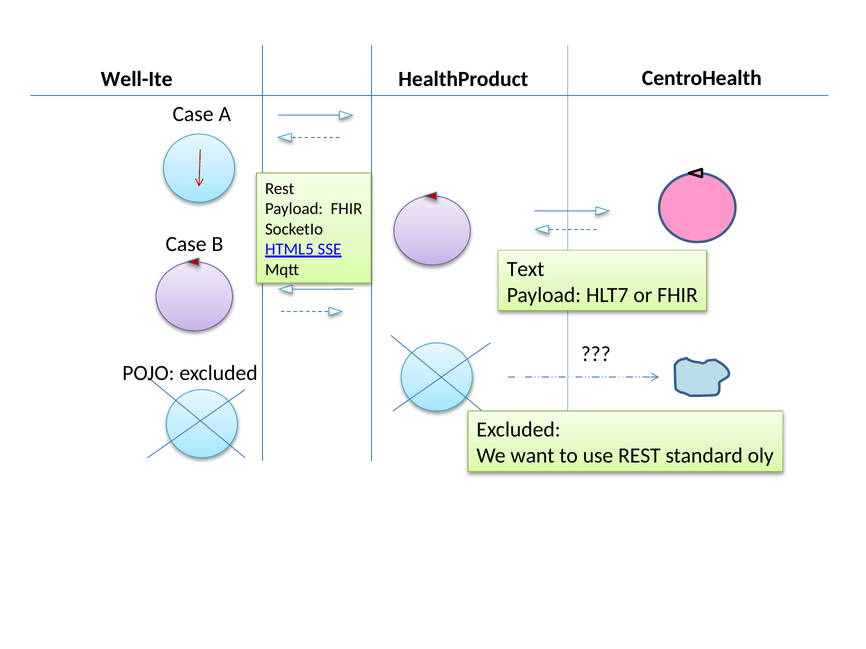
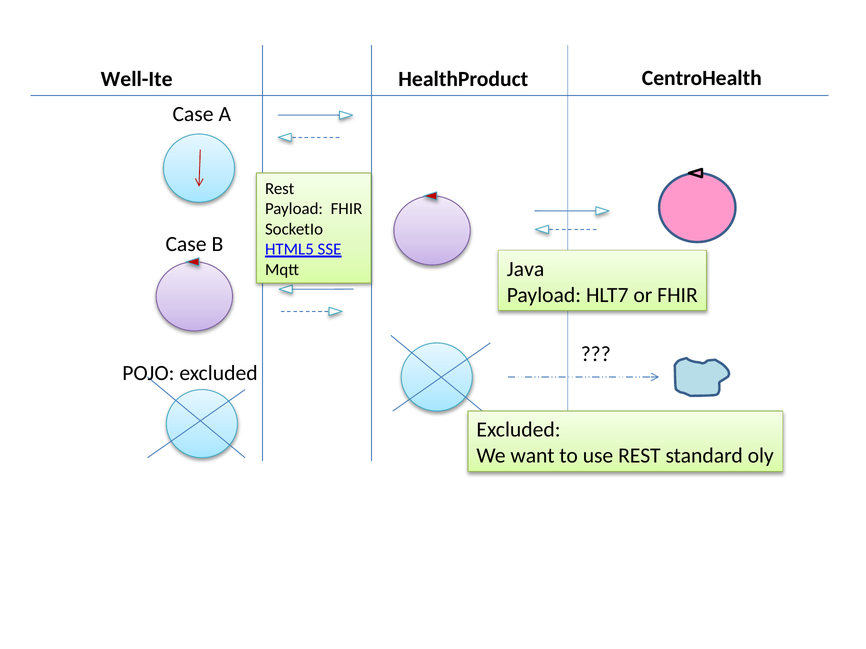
Text: Text -> Java
